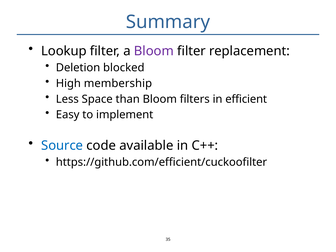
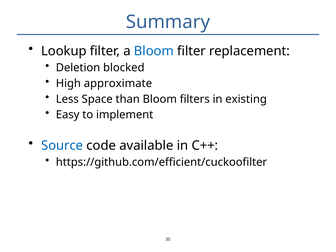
Bloom at (154, 51) colour: purple -> blue
membership: membership -> approximate
efficient: efficient -> existing
